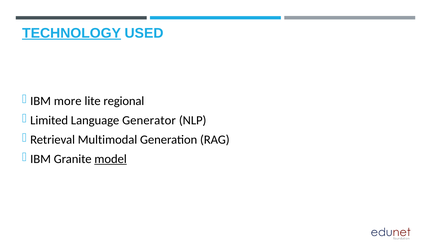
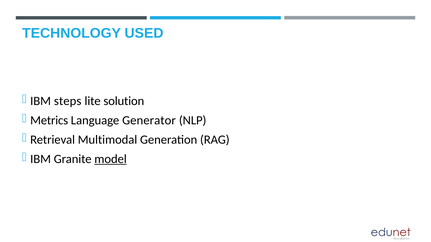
TECHNOLOGY underline: present -> none
more: more -> steps
regional: regional -> solution
Limited: Limited -> Metrics
